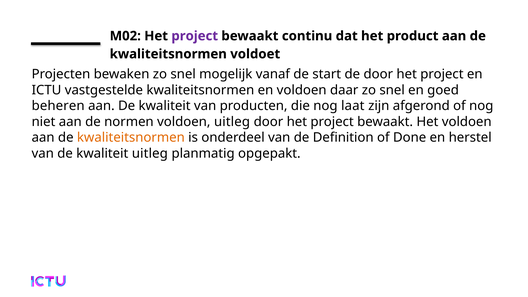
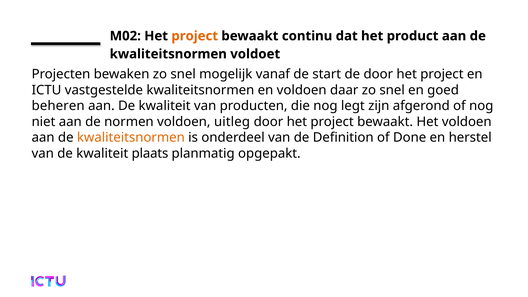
project at (195, 36) colour: purple -> orange
laat: laat -> legt
kwaliteit uitleg: uitleg -> plaats
